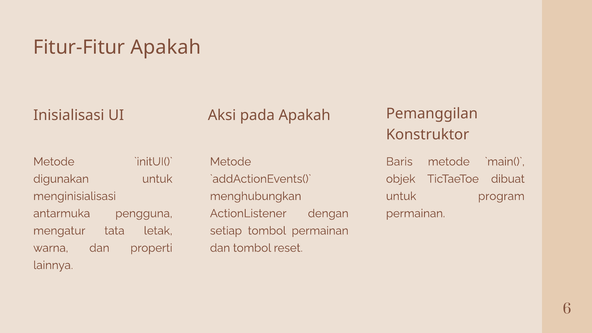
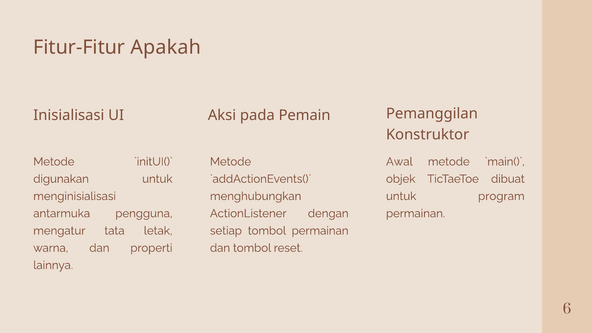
pada Apakah: Apakah -> Pemain
Baris: Baris -> Awal
